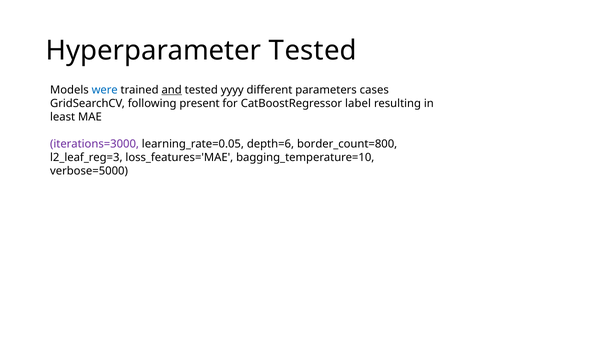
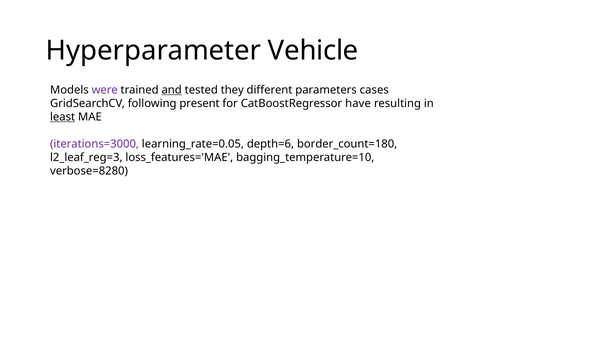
Hyperparameter Tested: Tested -> Vehicle
were colour: blue -> purple
yyyy: yyyy -> they
label: label -> have
least underline: none -> present
border_count=800: border_count=800 -> border_count=180
verbose=5000: verbose=5000 -> verbose=8280
